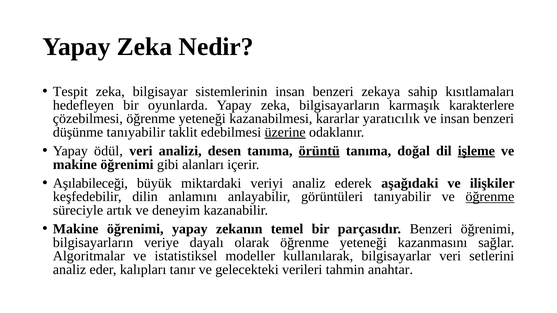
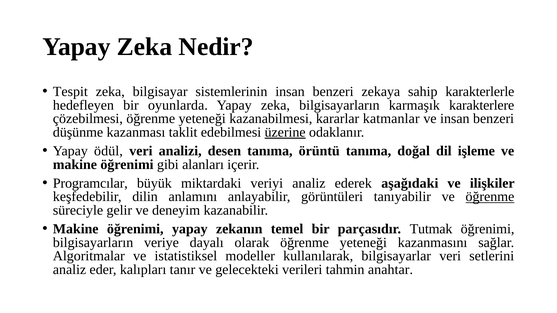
kısıtlamaları: kısıtlamaları -> karakterlerle
yaratıcılık: yaratıcılık -> katmanlar
düşünme tanıyabilir: tanıyabilir -> kazanması
örüntü underline: present -> none
işleme underline: present -> none
Aşılabileceği: Aşılabileceği -> Programcılar
artık: artık -> gelir
parçasıdır Benzeri: Benzeri -> Tutmak
